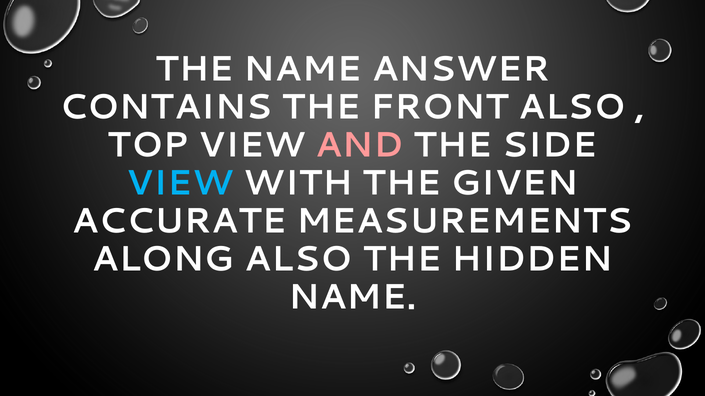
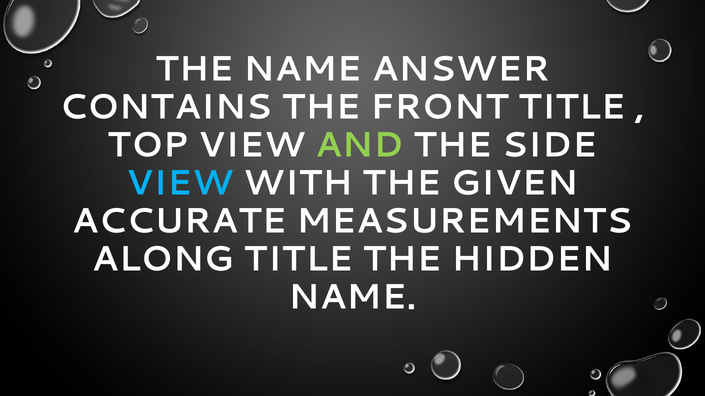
FRONT ALSO: ALSO -> TITLE
AND colour: pink -> light green
ALONG ALSO: ALSO -> TITLE
